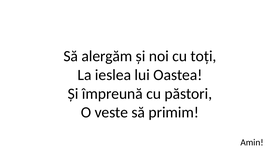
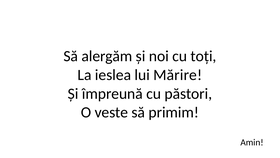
Oastea: Oastea -> Mărire
